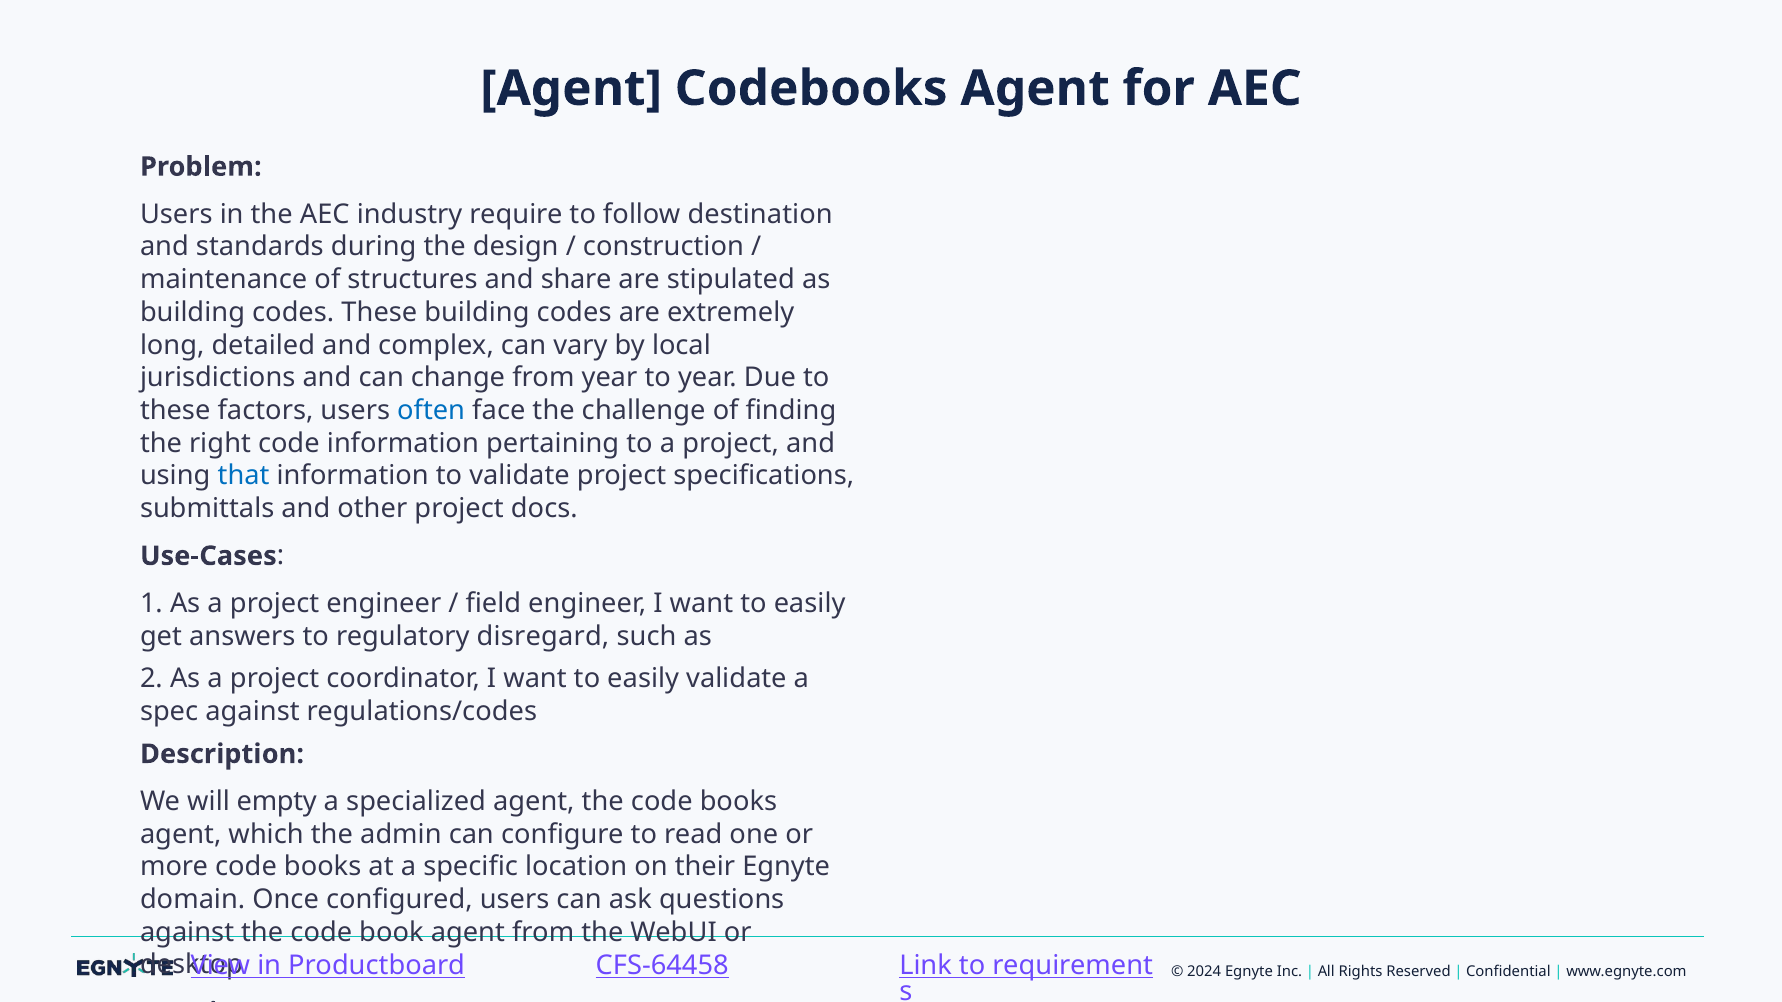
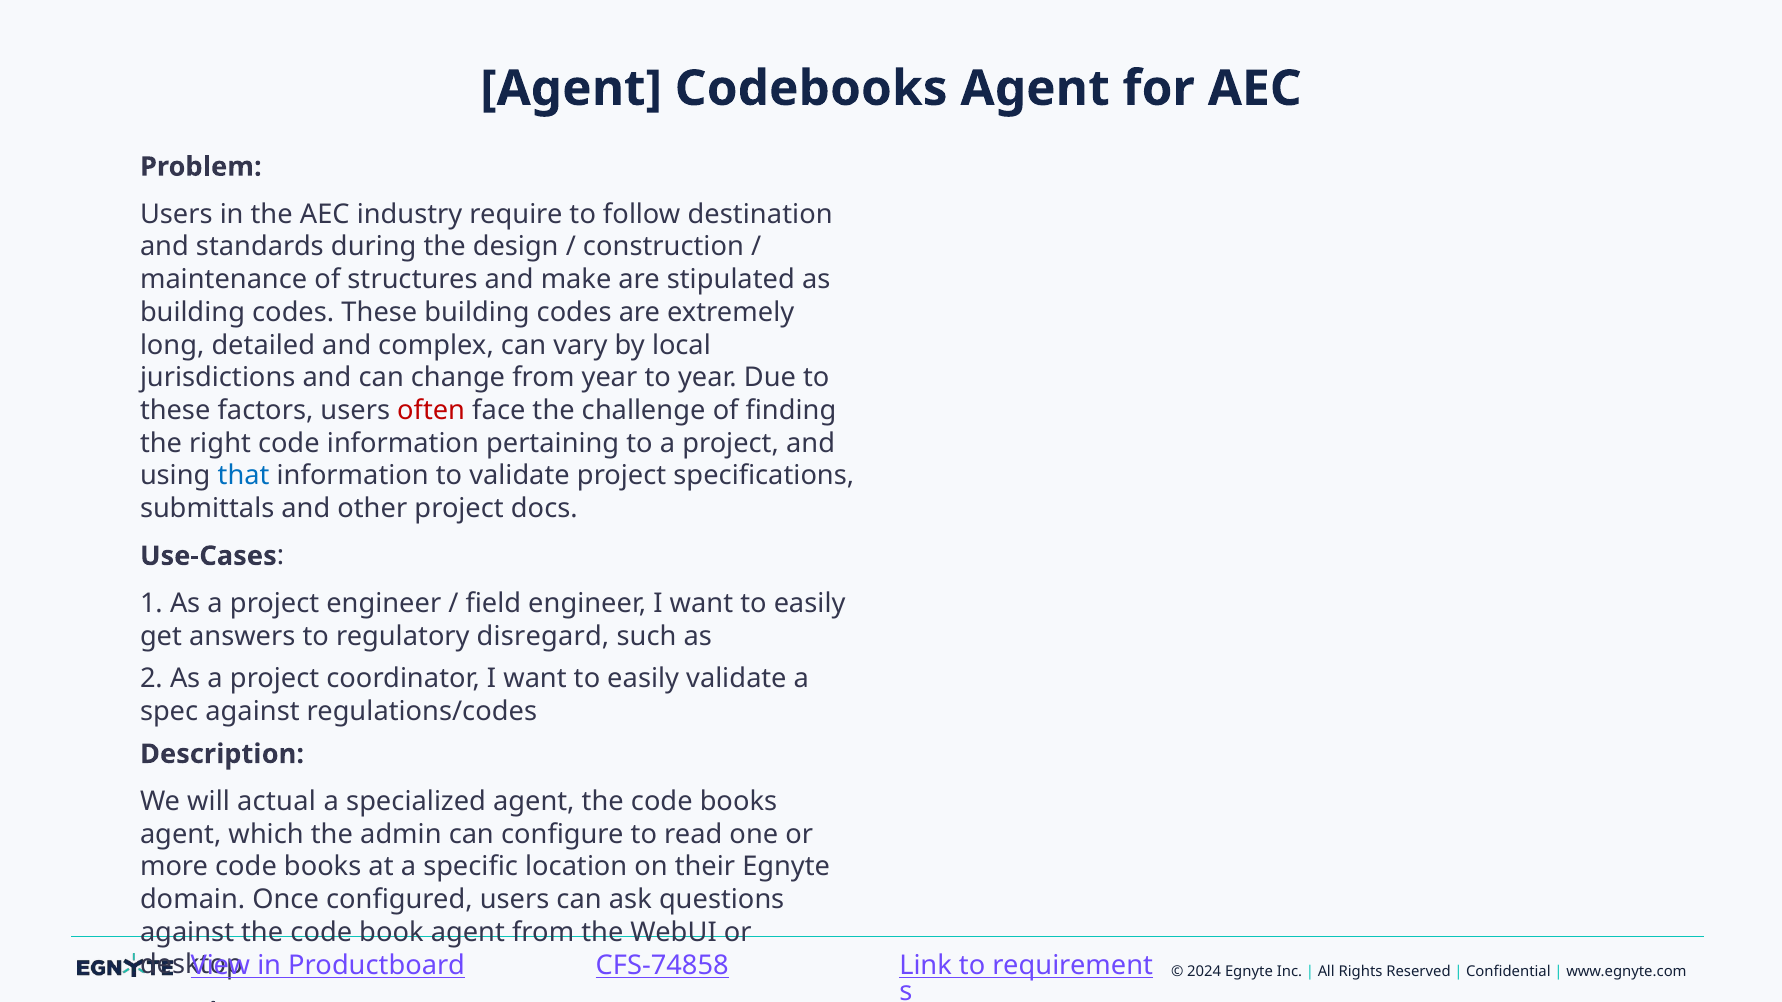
share: share -> make
often colour: blue -> red
empty: empty -> actual
CFS-64458: CFS-64458 -> CFS-74858
